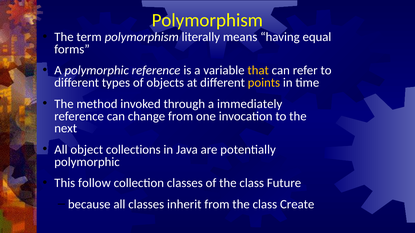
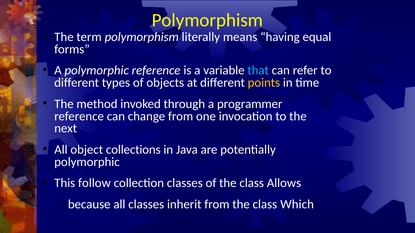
that colour: yellow -> light blue
immediately: immediately -> programmer
Future: Future -> Allows
Create: Create -> Which
